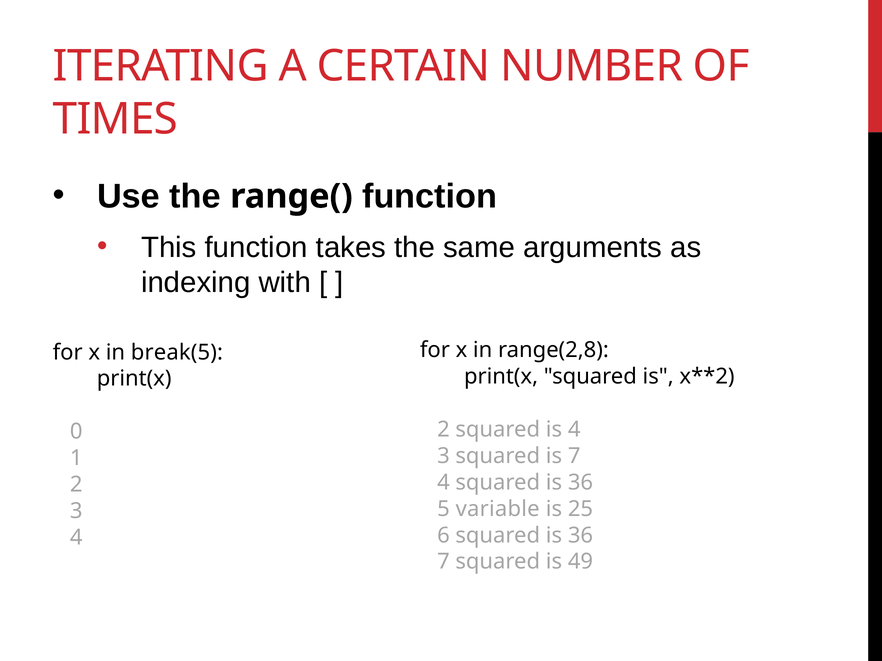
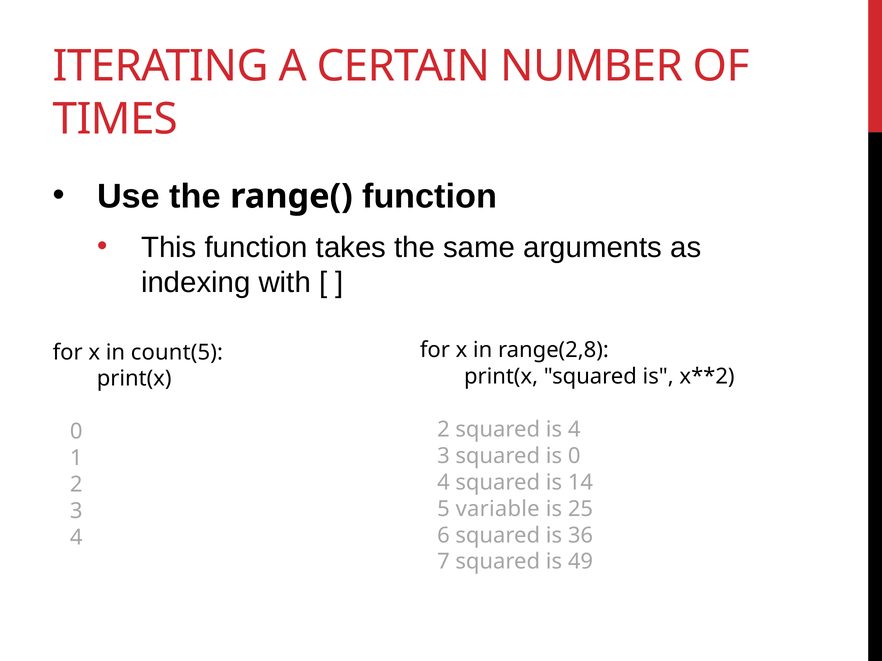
break(5: break(5 -> count(5
is 7: 7 -> 0
4 squared is 36: 36 -> 14
